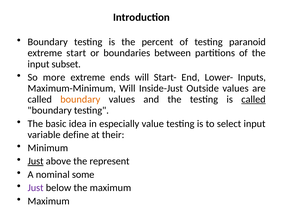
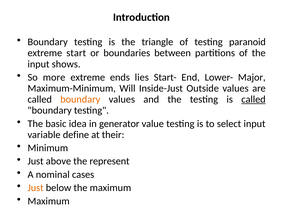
percent: percent -> triangle
subset: subset -> shows
ends will: will -> lies
Inputs: Inputs -> Major
especially: especially -> generator
Just at (36, 161) underline: present -> none
some: some -> cases
Just at (36, 188) colour: purple -> orange
